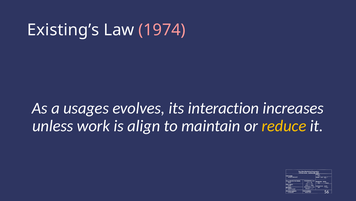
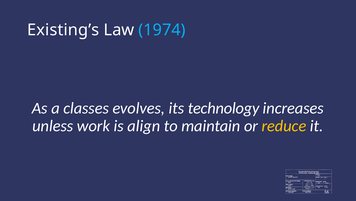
1974 colour: pink -> light blue
usages: usages -> classes
interaction: interaction -> technology
